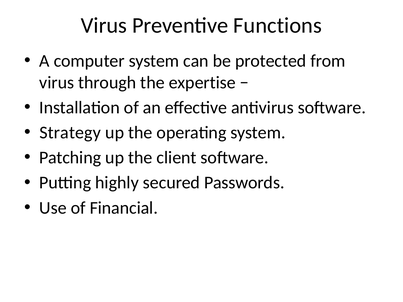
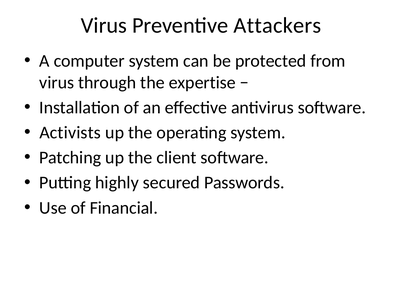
Functions: Functions -> Attackers
Strategy: Strategy -> Activists
